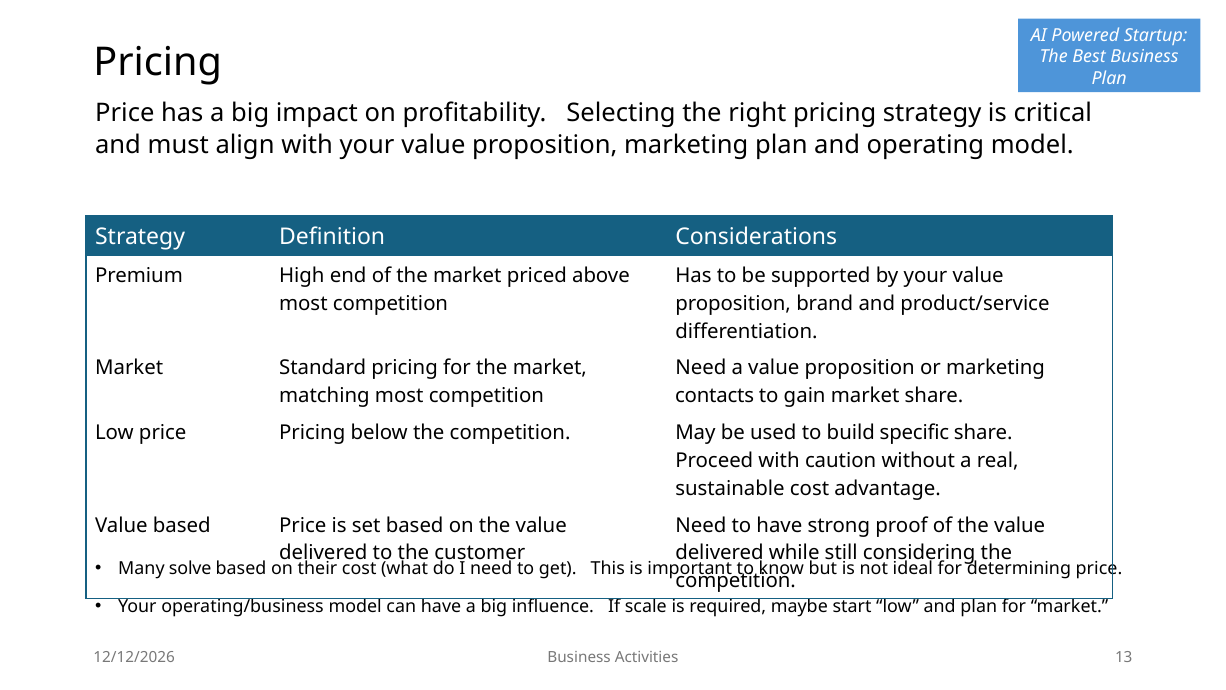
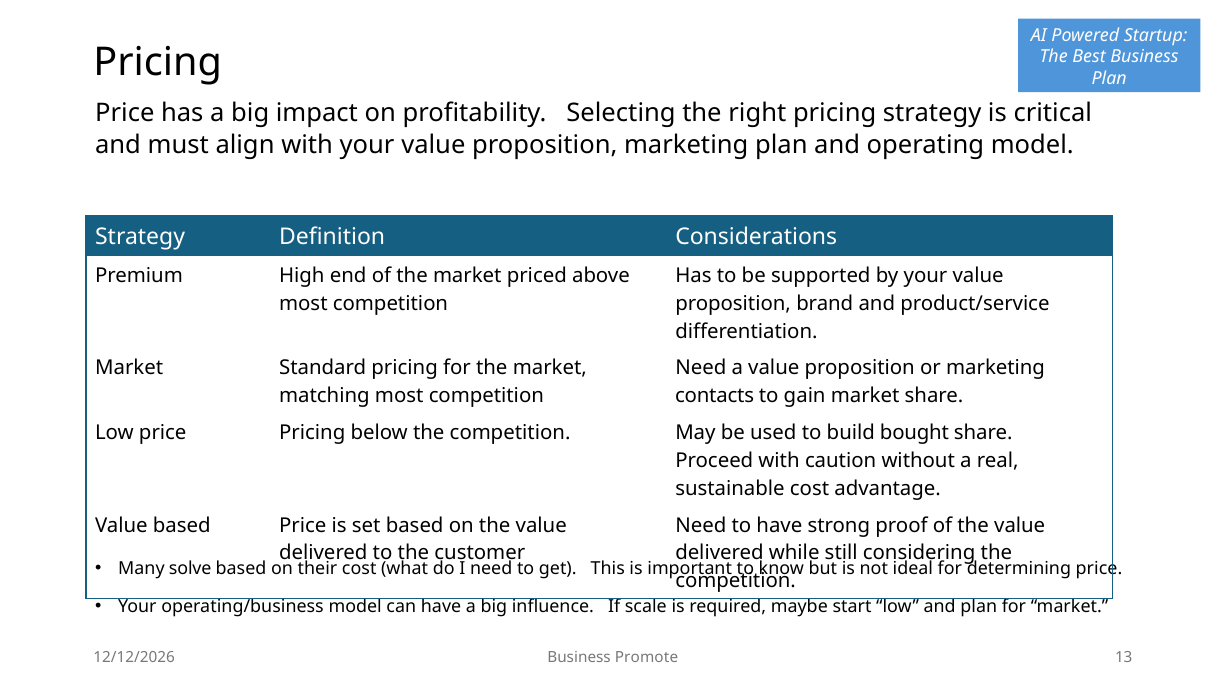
specific: specific -> bought
Activities: Activities -> Promote
